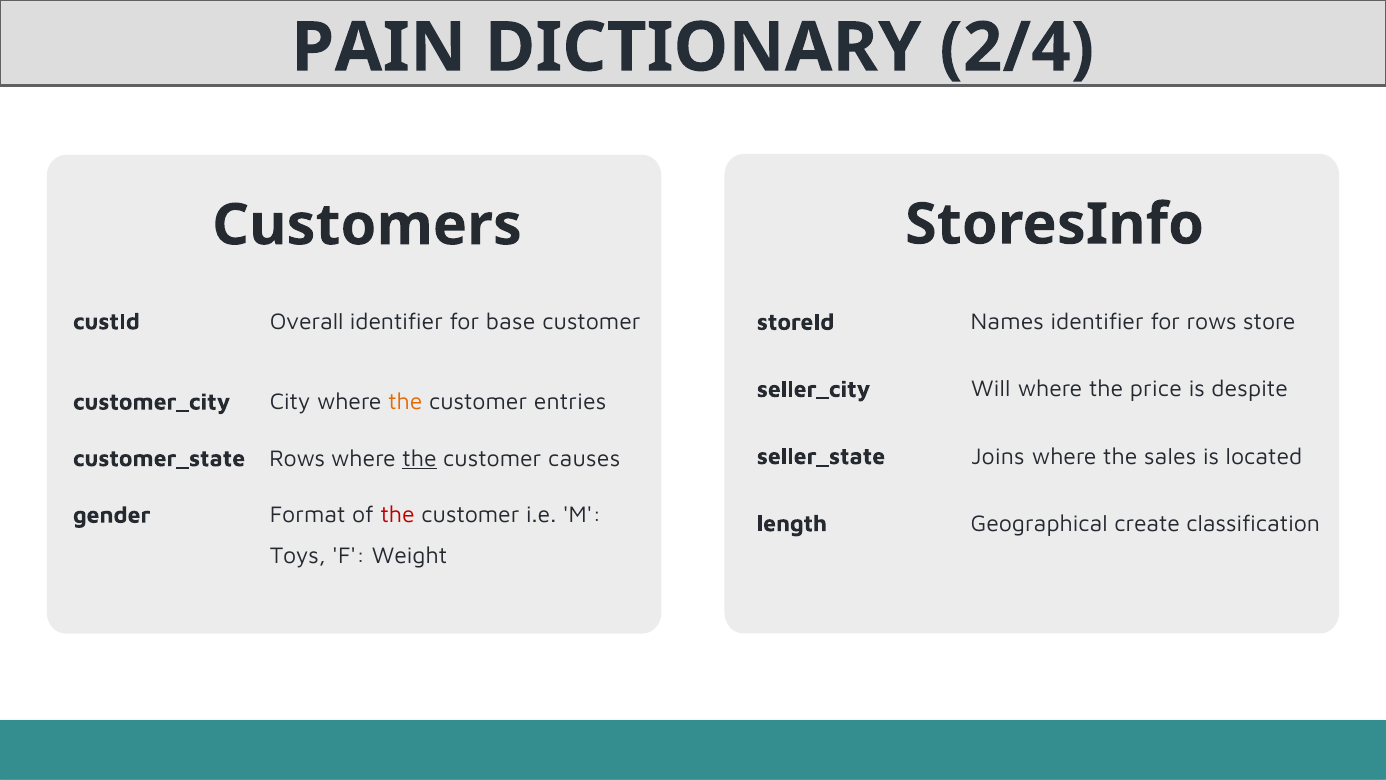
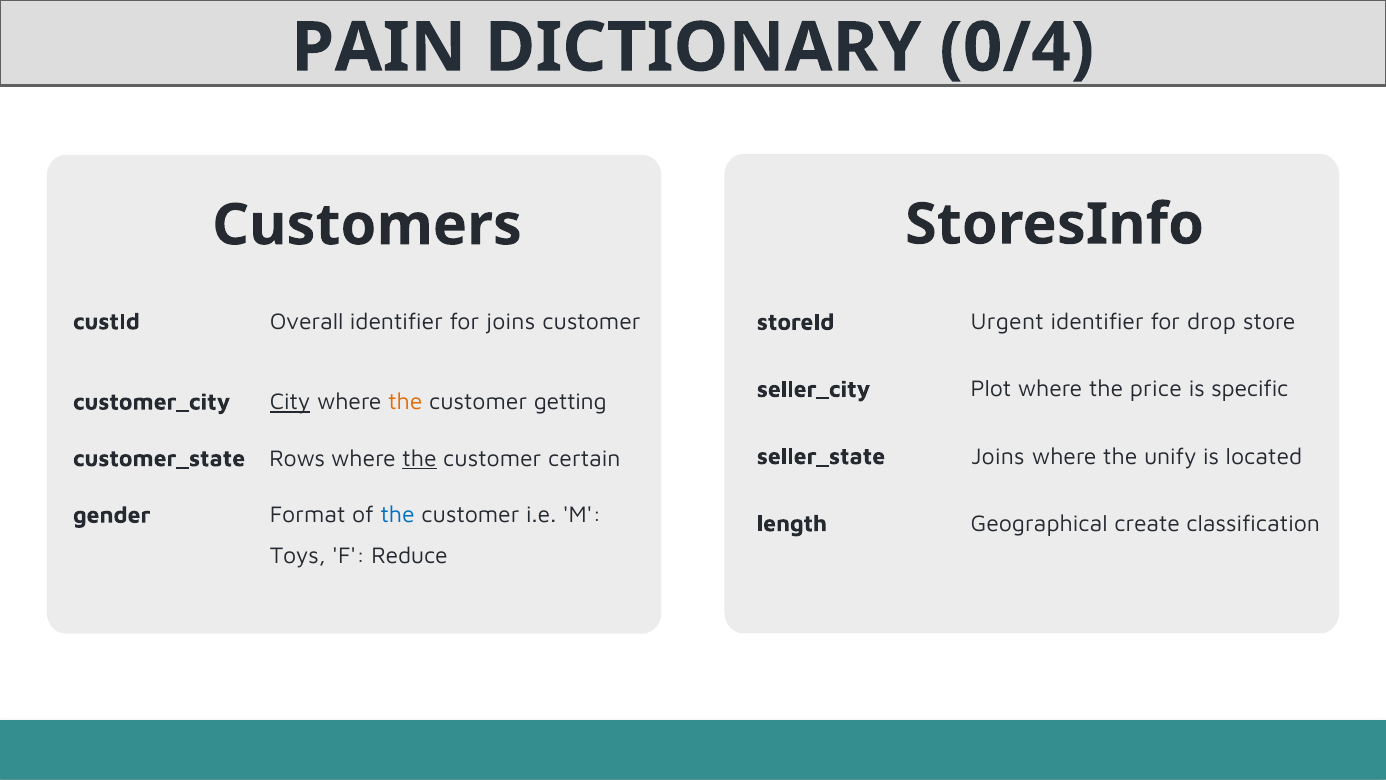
2/4: 2/4 -> 0/4
for base: base -> joins
Names: Names -> Urgent
for rows: rows -> drop
Will: Will -> Plot
despite: despite -> specific
City underline: none -> present
entries: entries -> getting
sales: sales -> unify
causes: causes -> certain
the at (398, 515) colour: red -> blue
Weight: Weight -> Reduce
